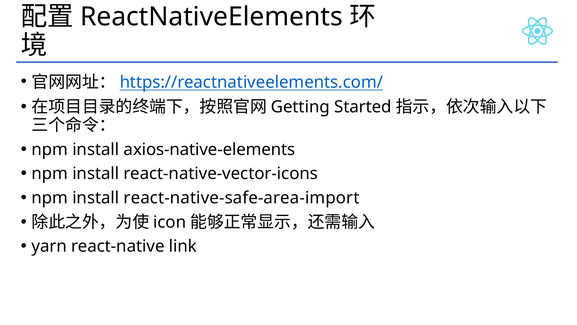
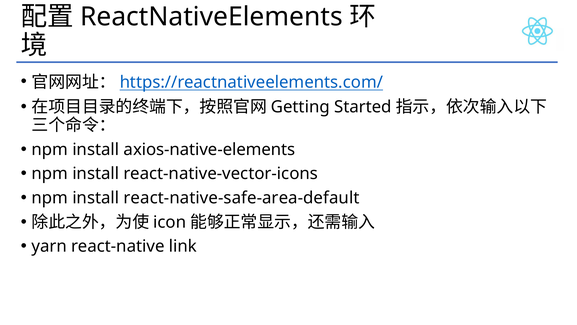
react-native-safe-area-import: react-native-safe-area-import -> react-native-safe-area-default
